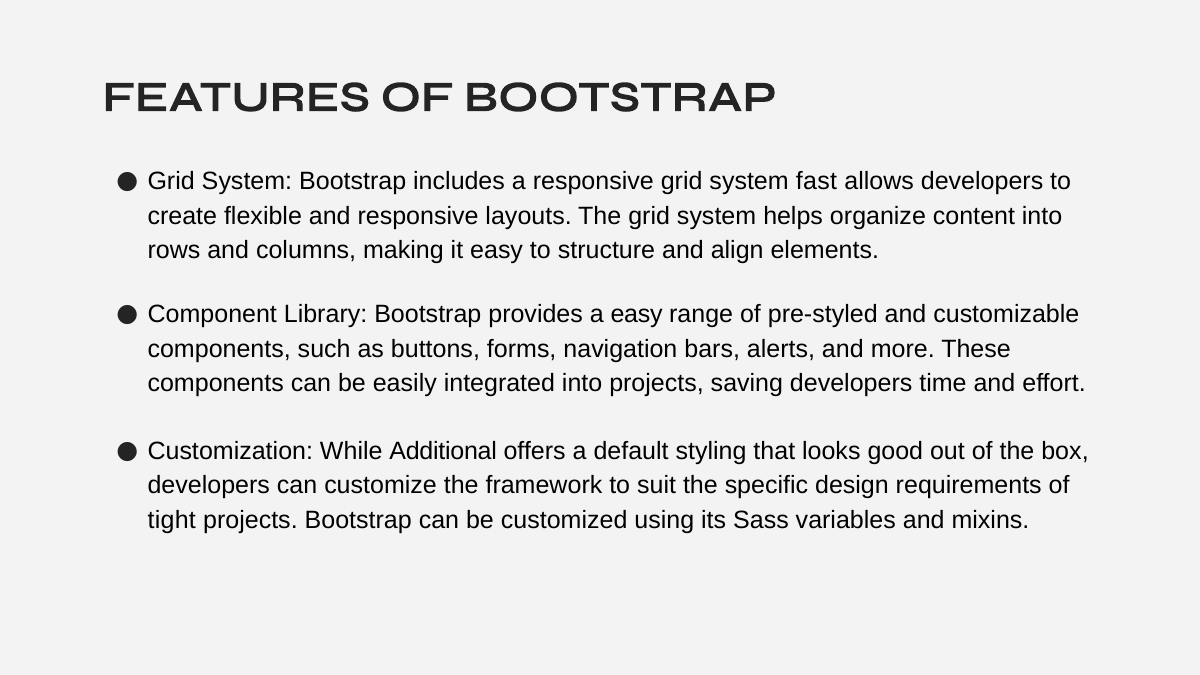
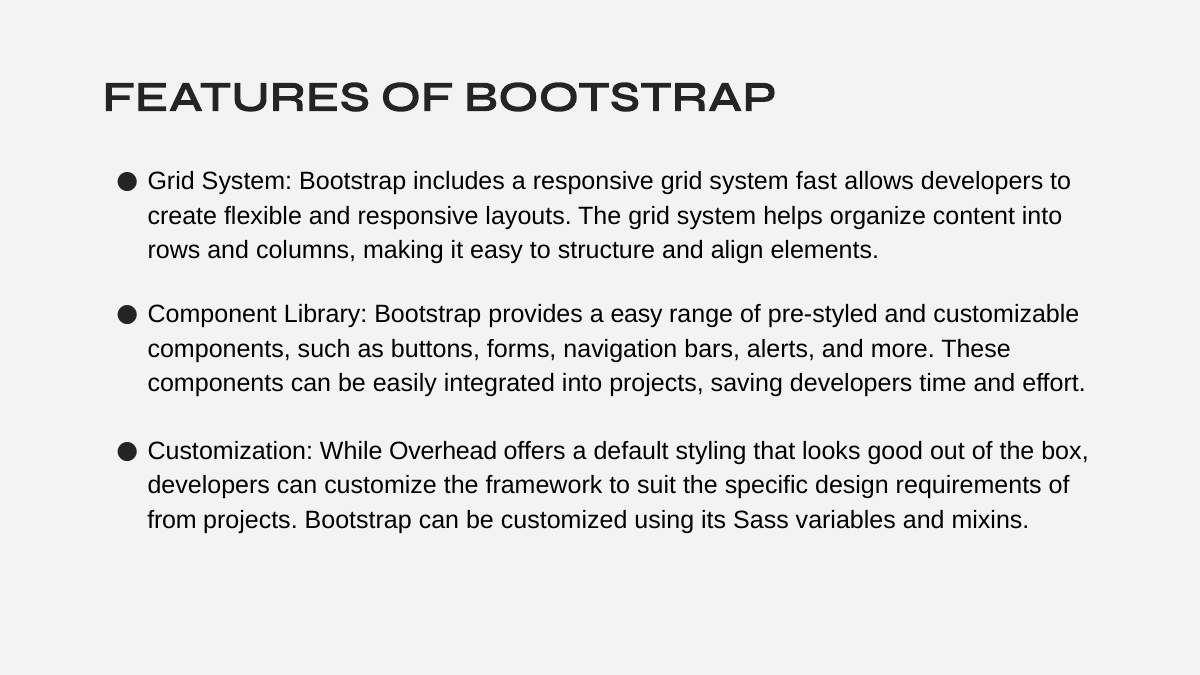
Additional: Additional -> Overhead
tight: tight -> from
